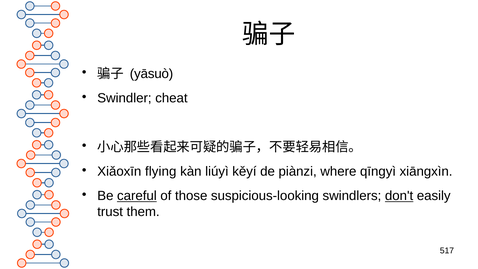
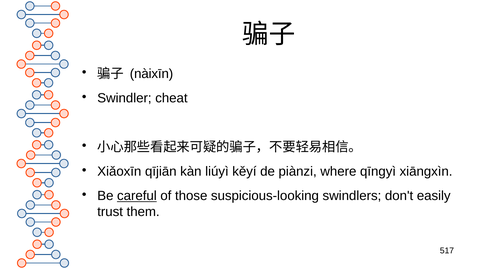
yāsuò: yāsuò -> nàixīn
flying: flying -> qījiān
don't underline: present -> none
